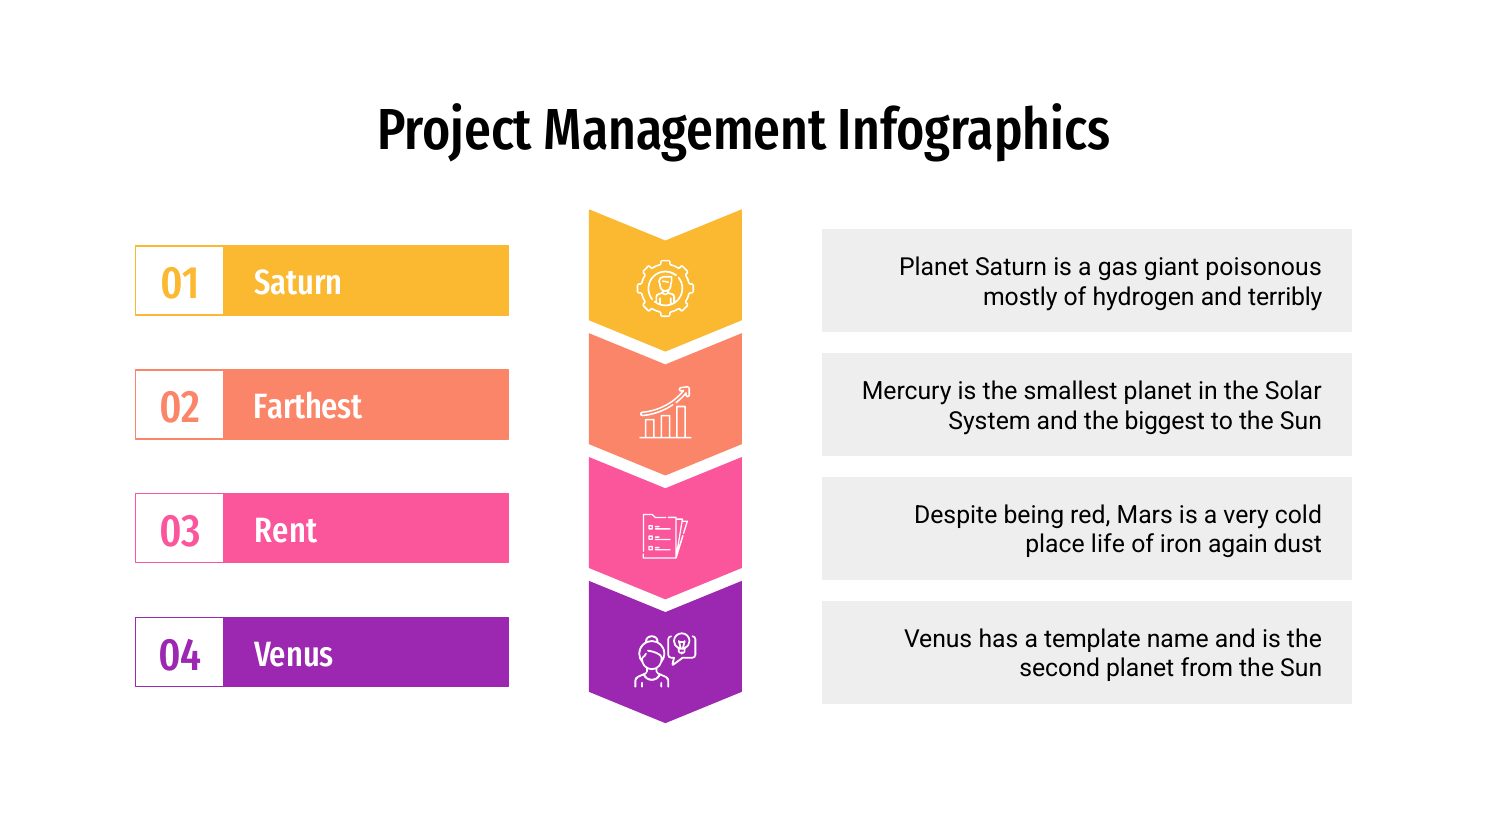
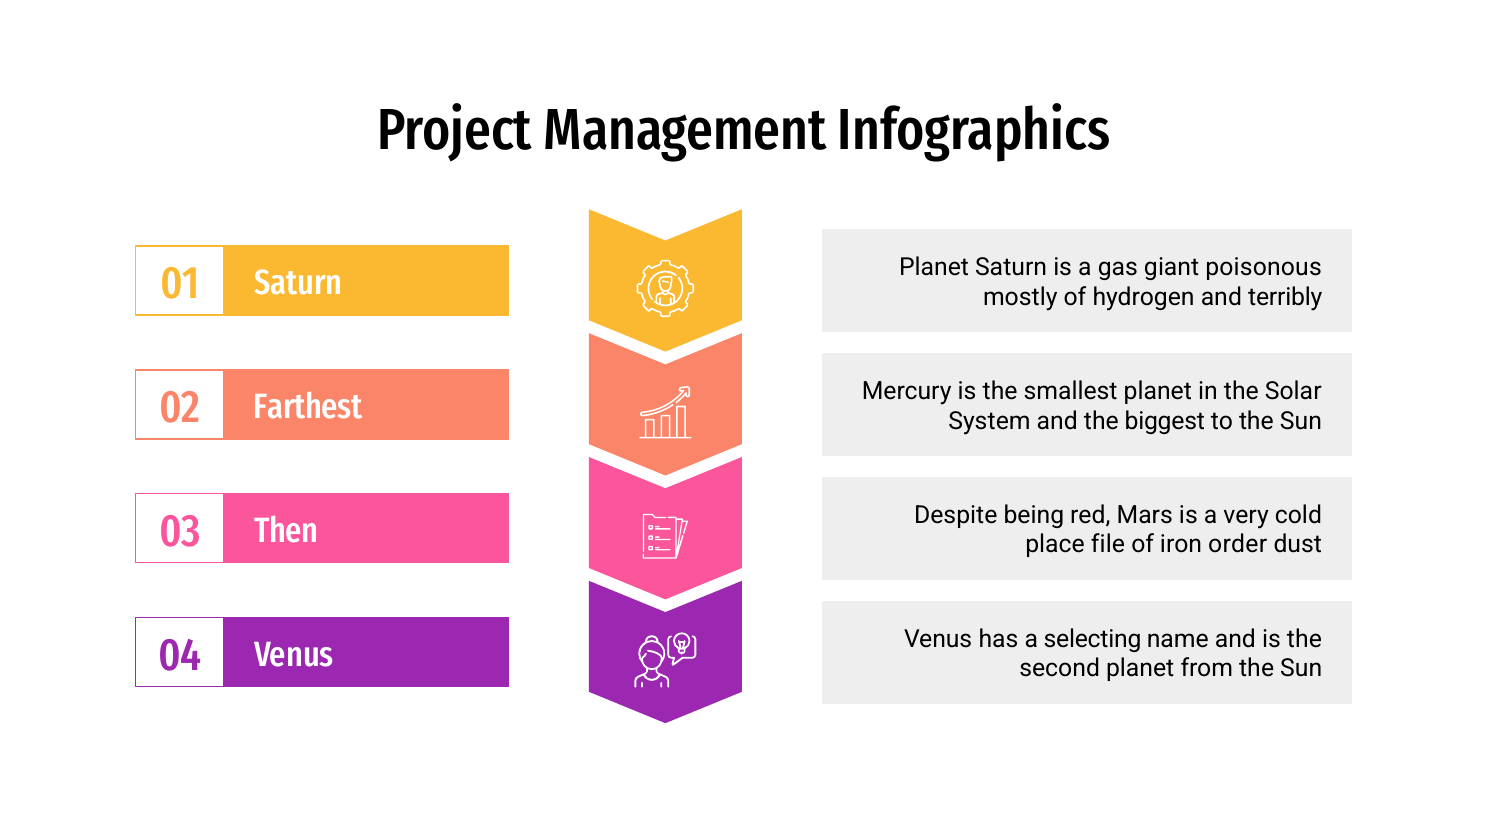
Rent: Rent -> Then
life: life -> file
again: again -> order
template: template -> selecting
